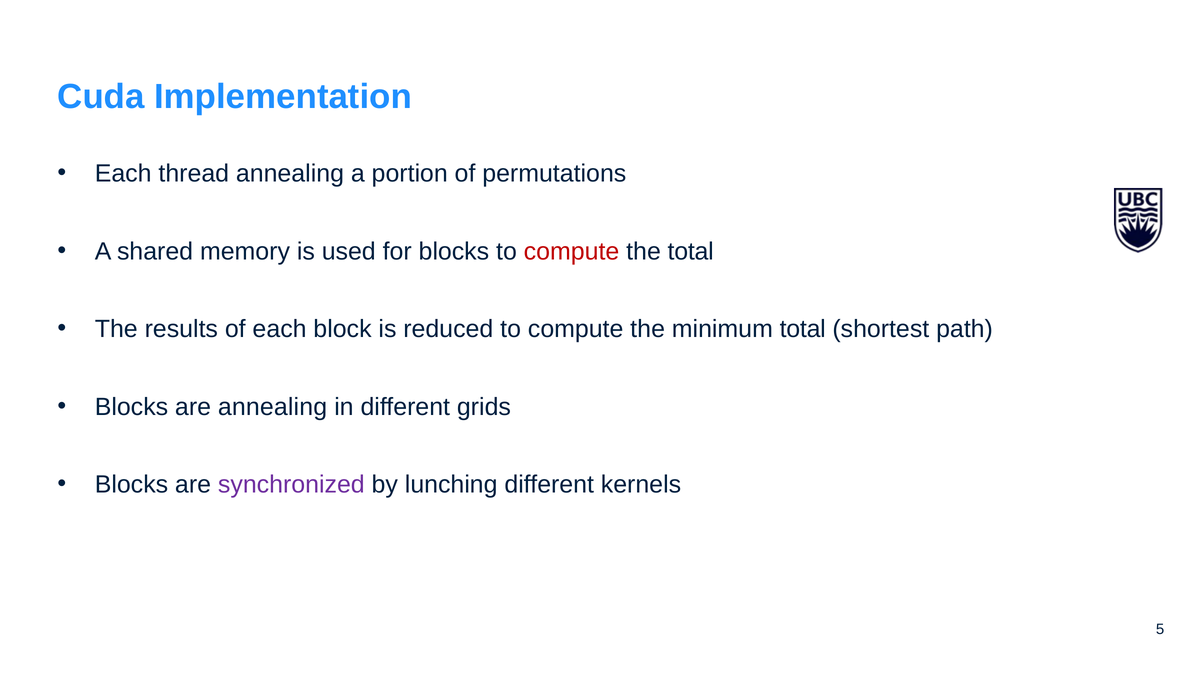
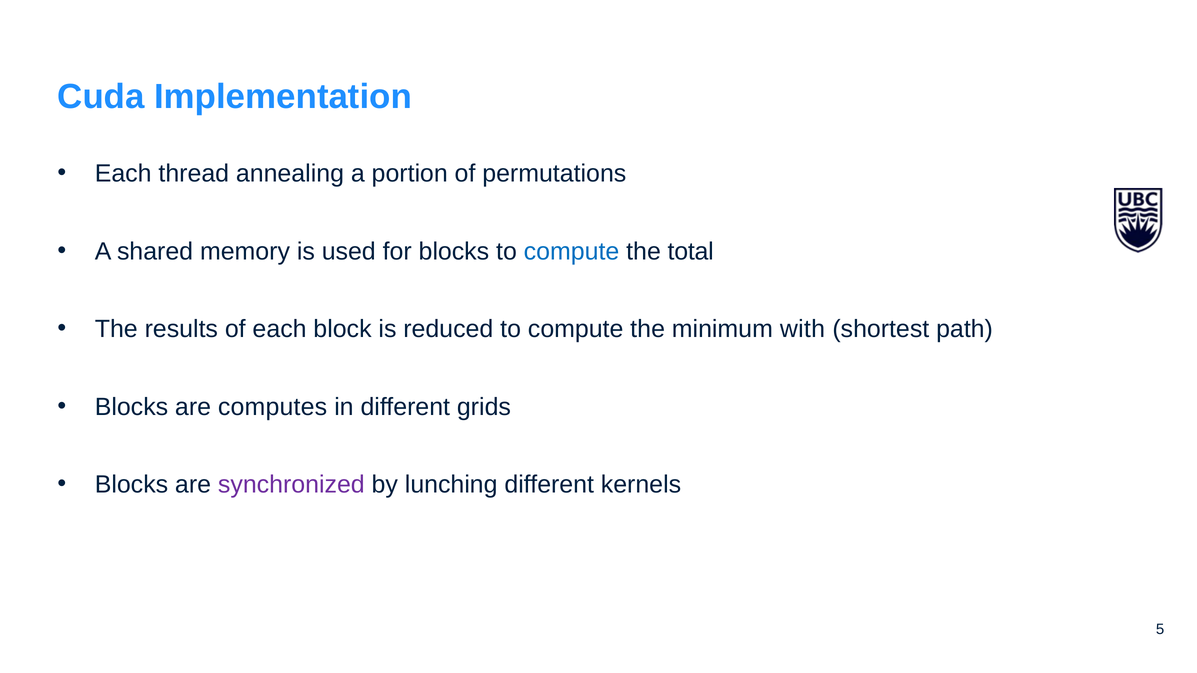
compute at (572, 252) colour: red -> blue
minimum total: total -> with
are annealing: annealing -> computes
